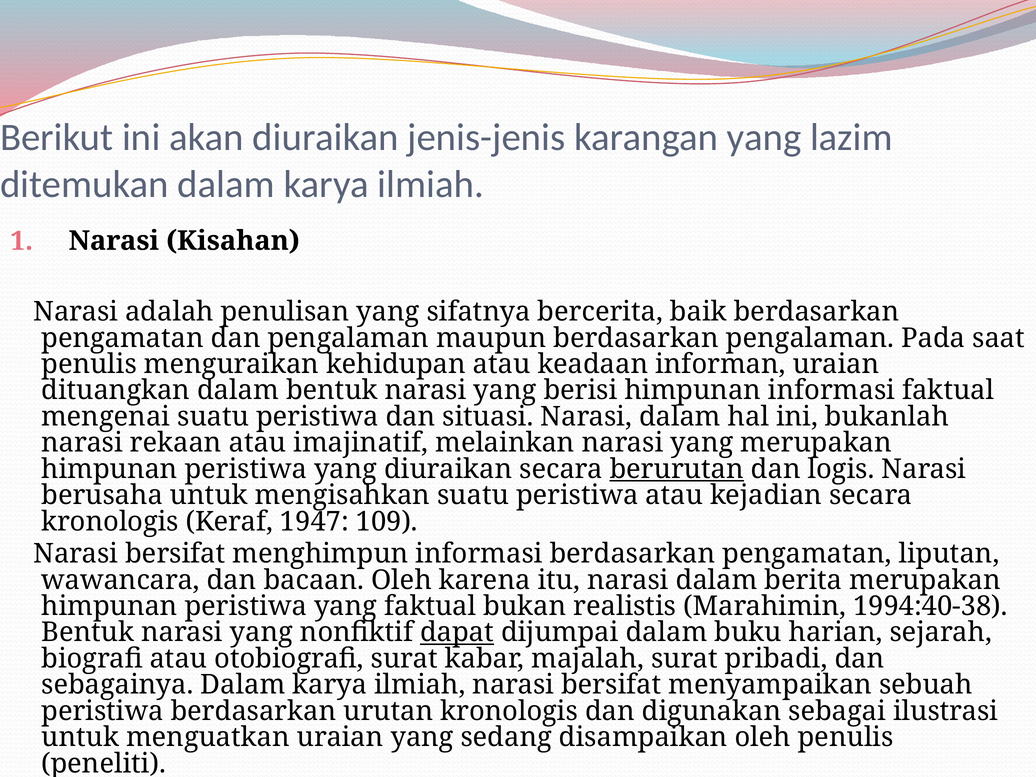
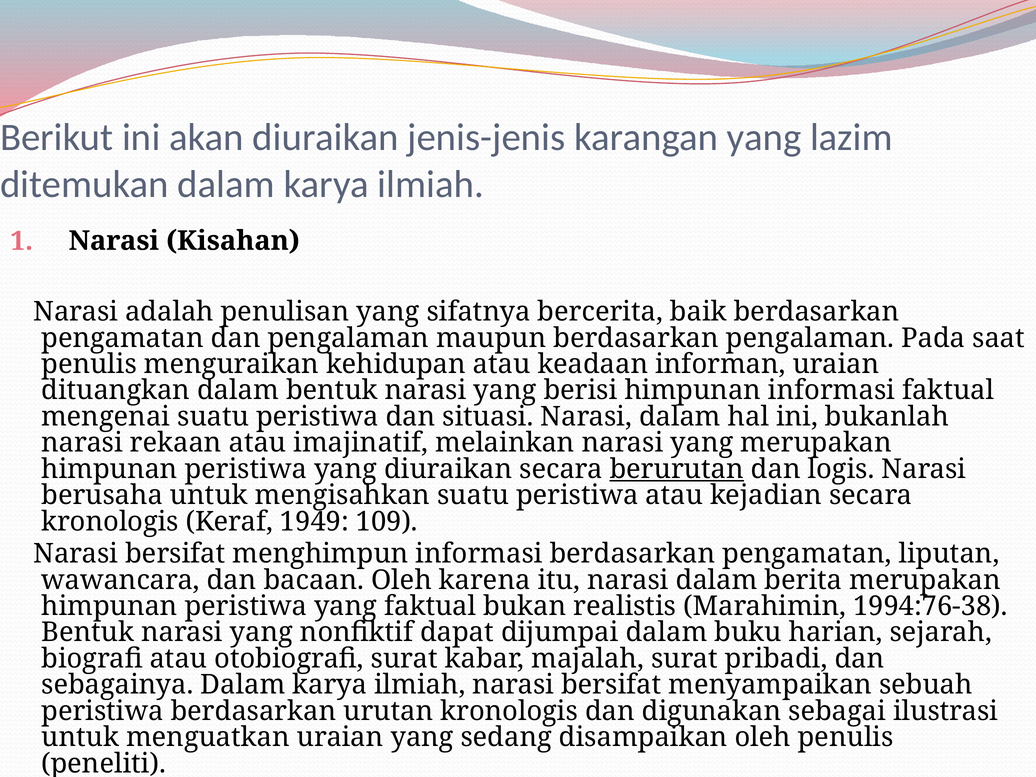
1947: 1947 -> 1949
1994:40-38: 1994:40-38 -> 1994:76-38
dapat underline: present -> none
